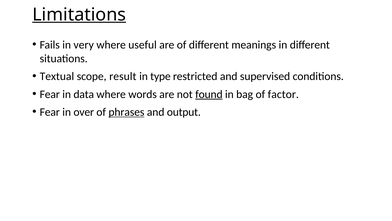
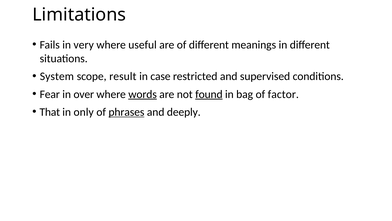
Limitations underline: present -> none
Textual: Textual -> System
type: type -> case
data: data -> over
words underline: none -> present
Fear at (50, 112): Fear -> That
over: over -> only
output: output -> deeply
